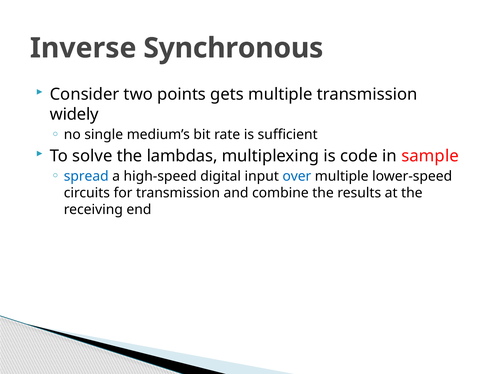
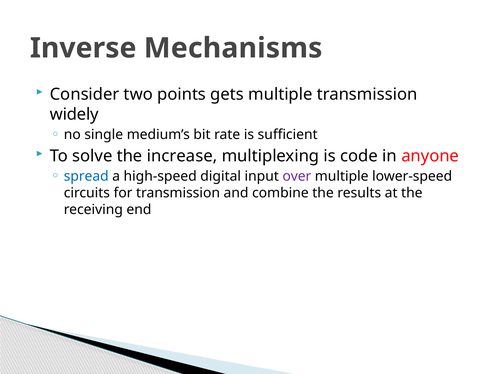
Synchronous: Synchronous -> Mechanisms
lambdas: lambdas -> increase
sample: sample -> anyone
over colour: blue -> purple
